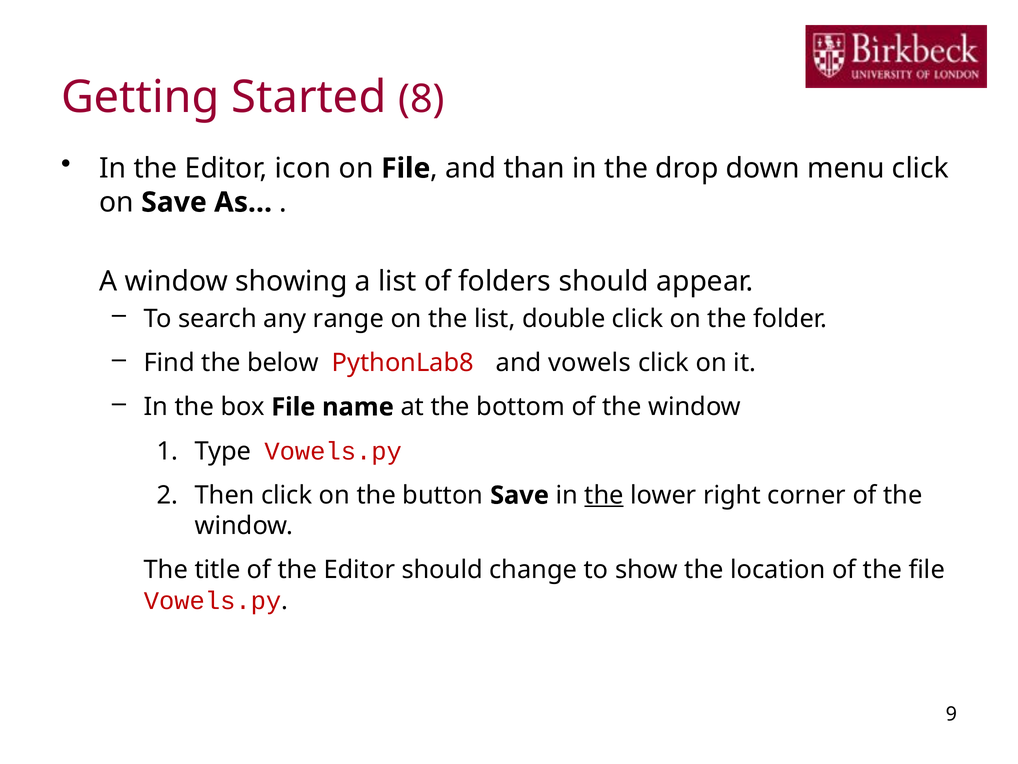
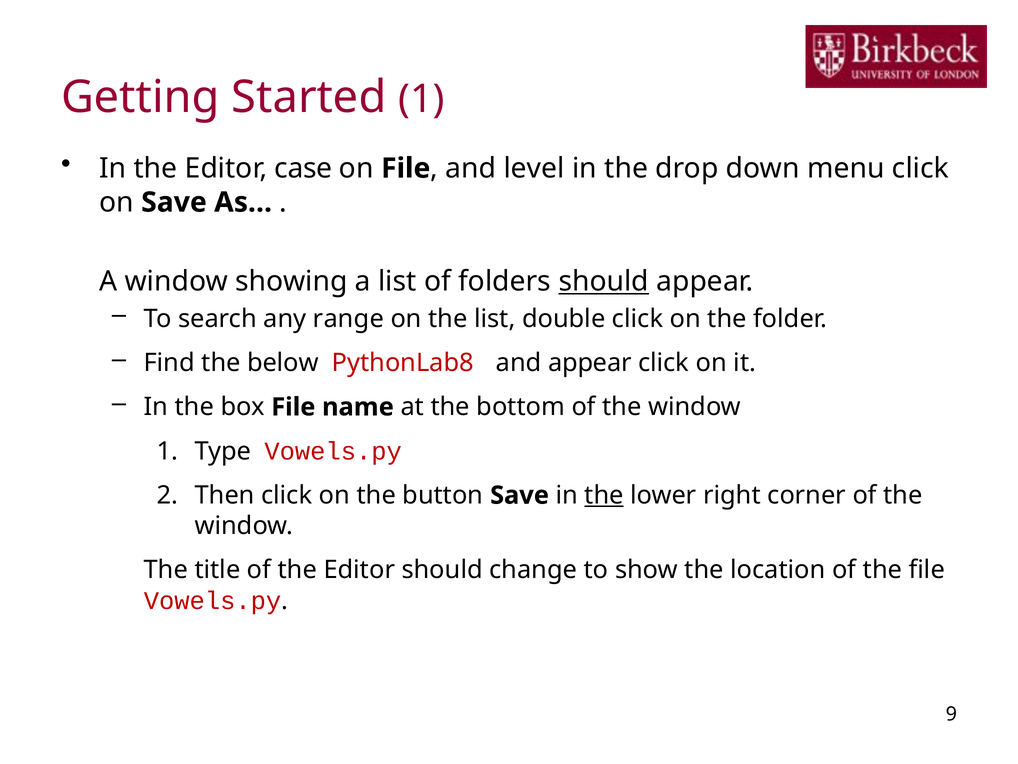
Started 8: 8 -> 1
icon: icon -> case
than: than -> level
should at (604, 281) underline: none -> present
and vowels: vowels -> appear
